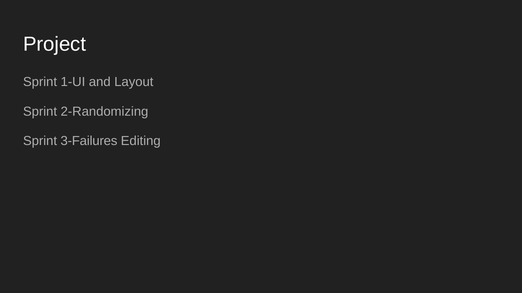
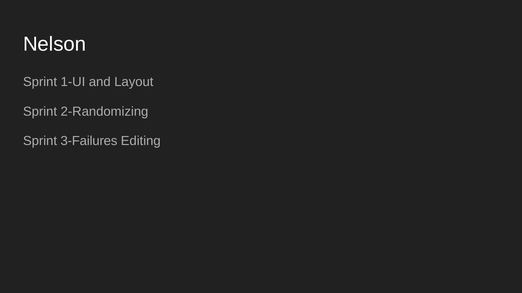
Project: Project -> Nelson
